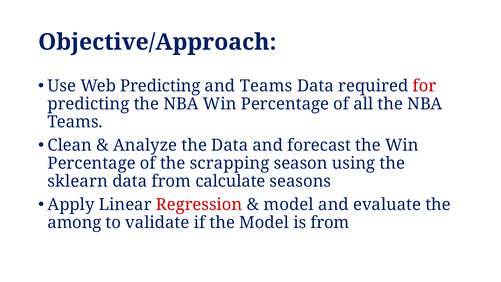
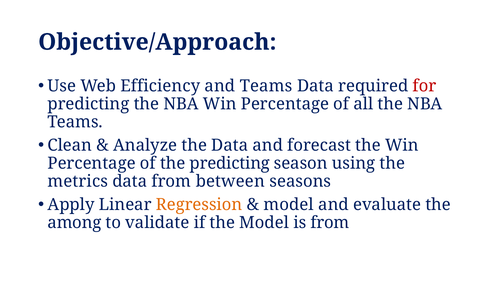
Web Predicting: Predicting -> Efficiency
the scrapping: scrapping -> predicting
sklearn: sklearn -> metrics
calculate: calculate -> between
Regression colour: red -> orange
